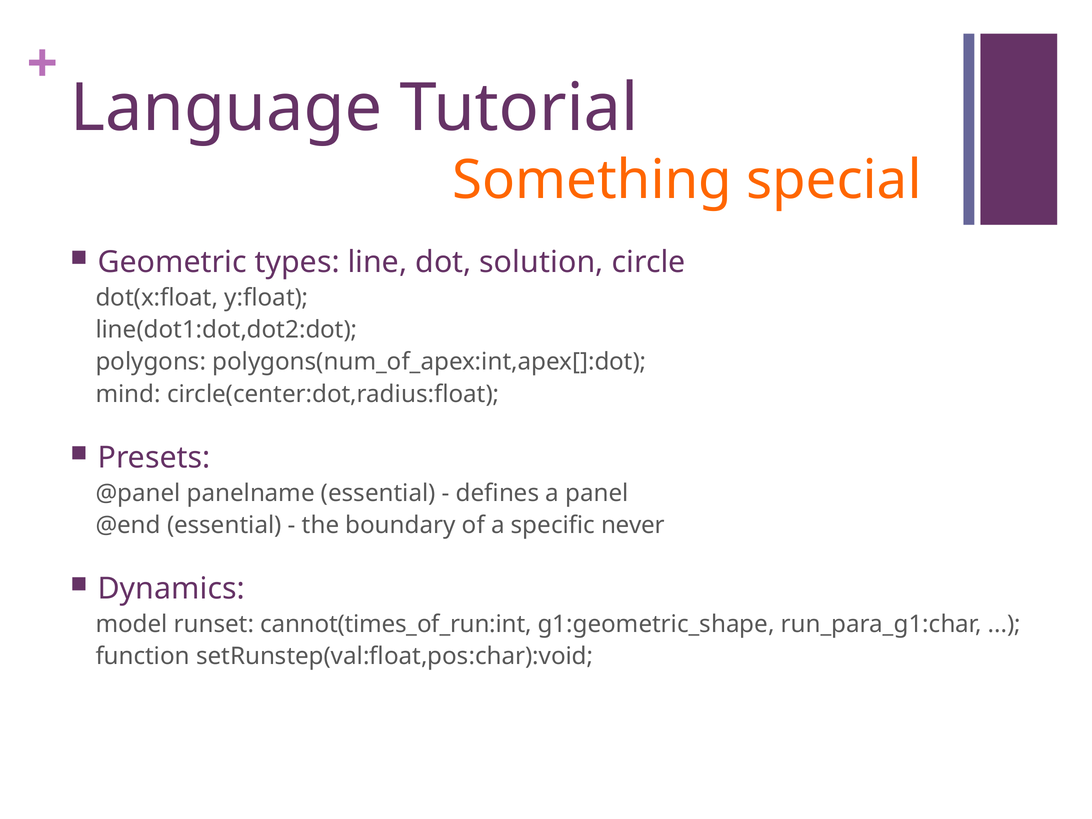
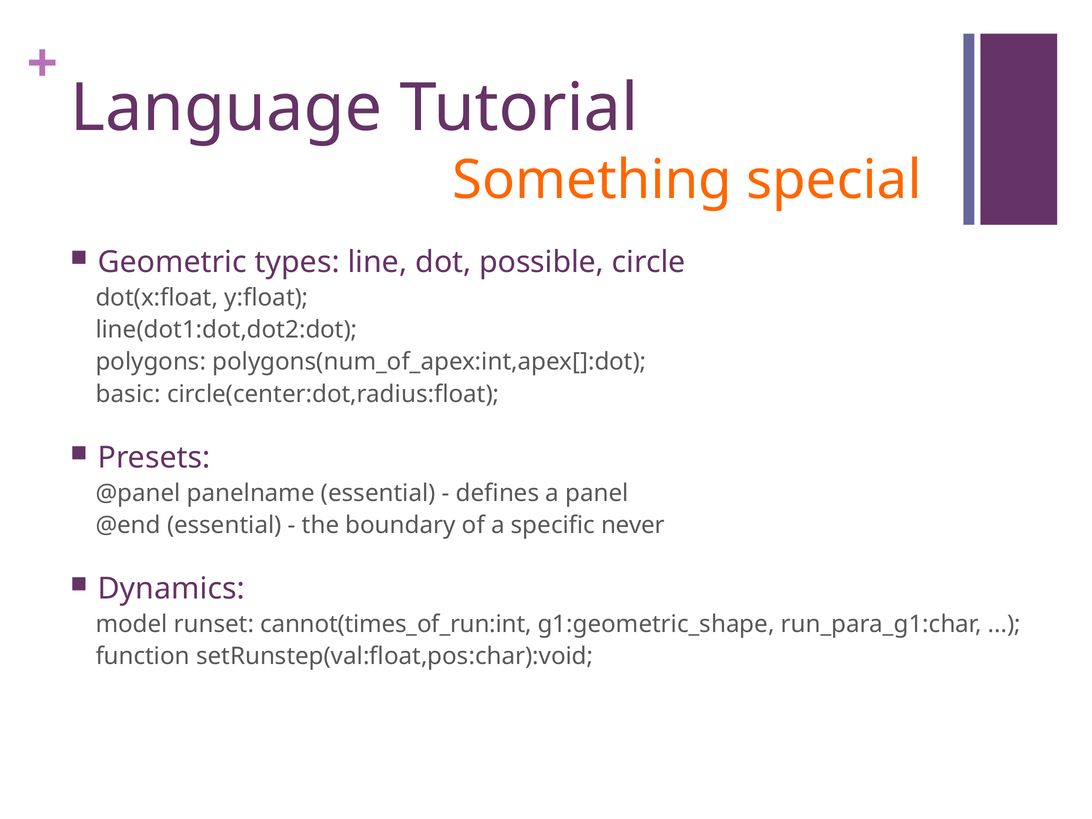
solution: solution -> possible
mind: mind -> basic
